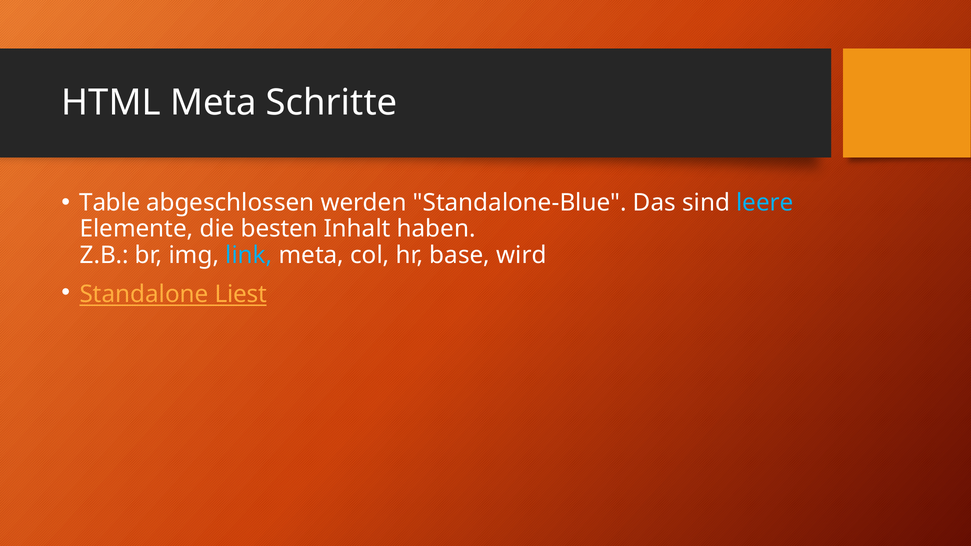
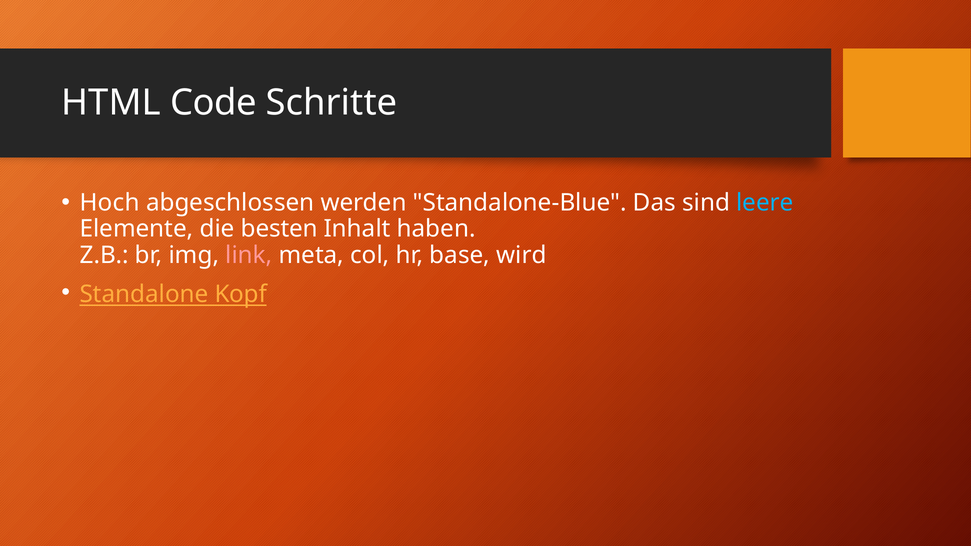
HTML Meta: Meta -> Code
Table: Table -> Hoch
link colour: light blue -> pink
Liest: Liest -> Kopf
